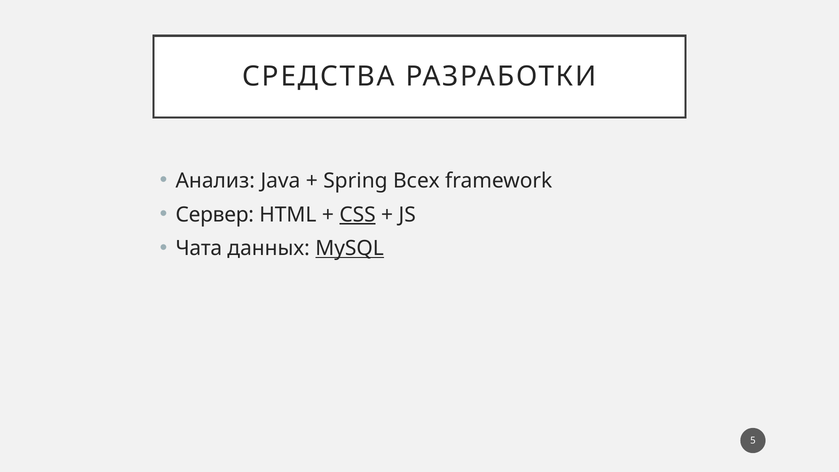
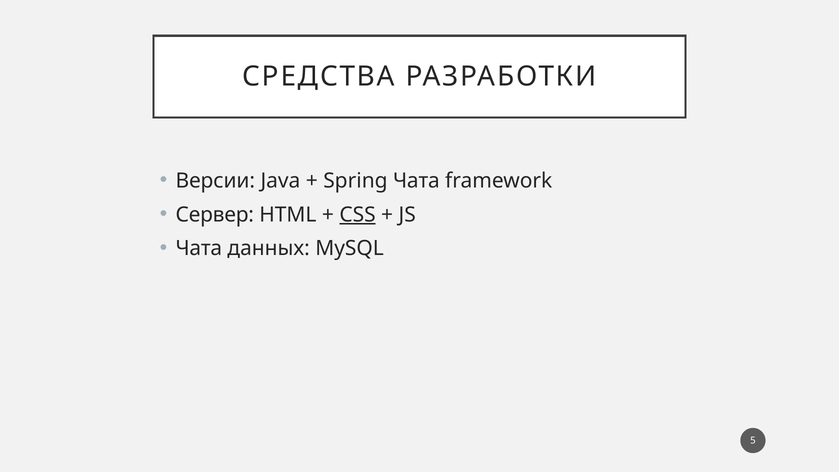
Анализ: Анализ -> Версии
Spring Всех: Всех -> Чата
MySQL underline: present -> none
